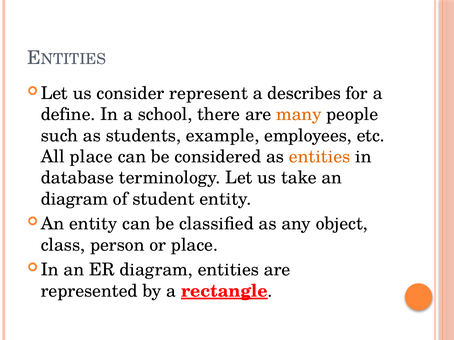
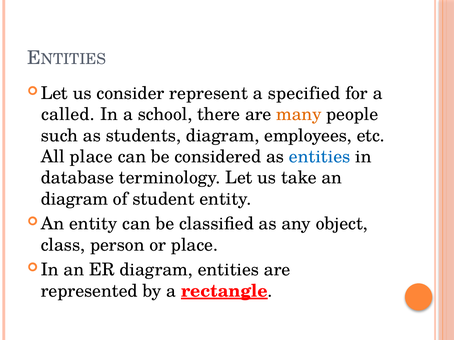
describes: describes -> specified
define: define -> called
students example: example -> diagram
entities at (320, 157) colour: orange -> blue
